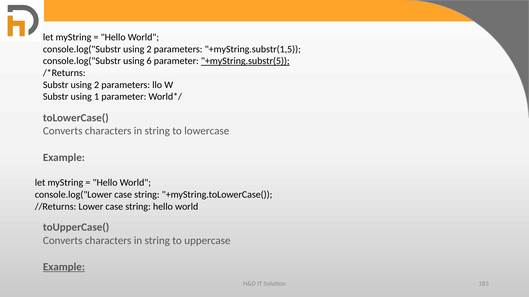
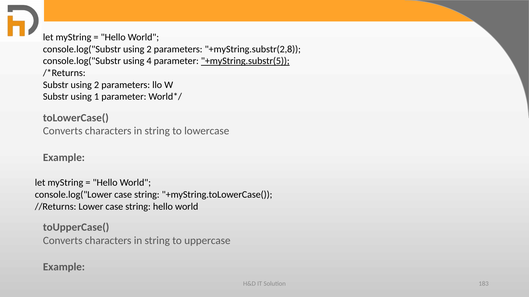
+myString.substr(1,5: +myString.substr(1,5 -> +myString.substr(2,8
6: 6 -> 4
Example at (64, 267) underline: present -> none
